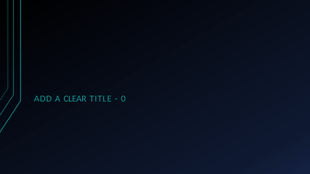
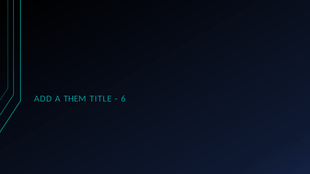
CLEAR: CLEAR -> THEM
0: 0 -> 6
